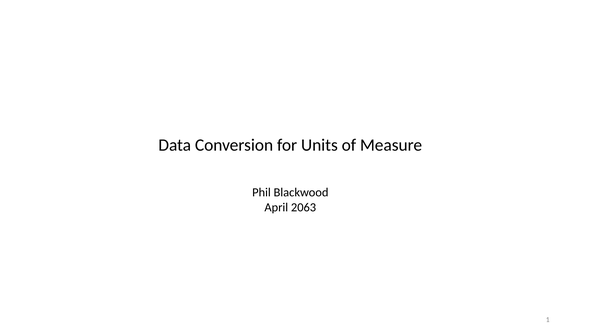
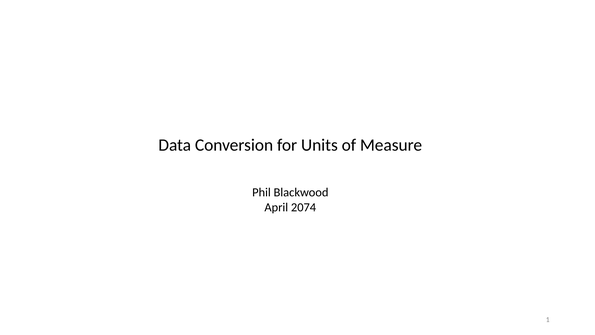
2063: 2063 -> 2074
